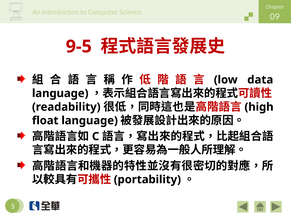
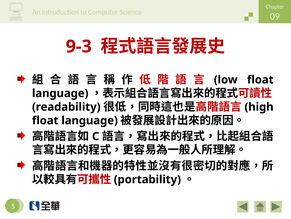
9-5: 9-5 -> 9-3
data at (260, 79): data -> float
